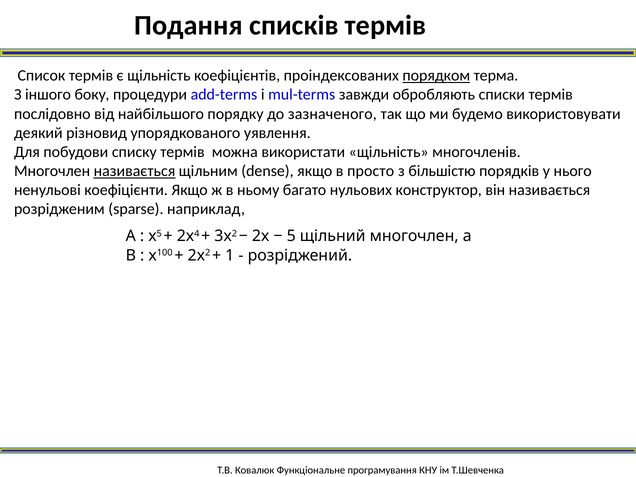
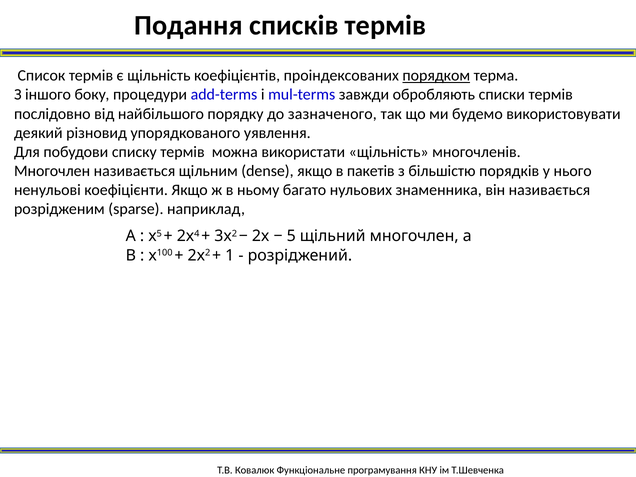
називається at (135, 171) underline: present -> none
просто: просто -> пакетів
конструктор: конструктор -> знаменника
